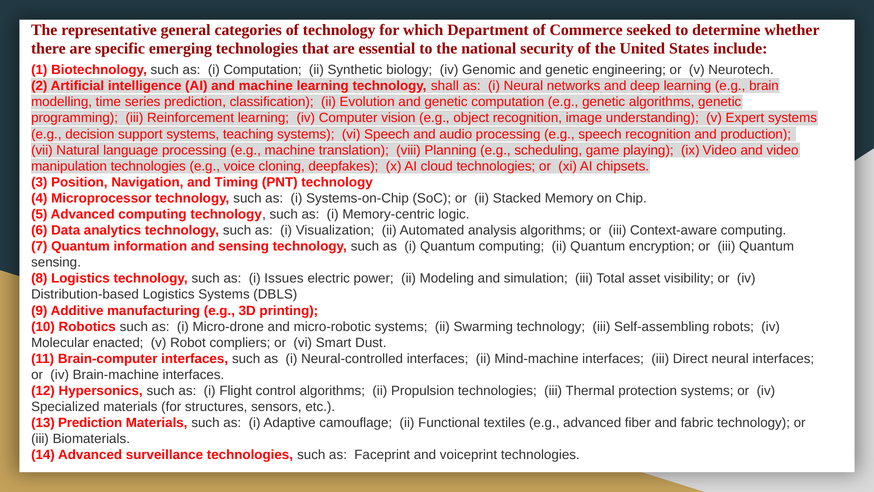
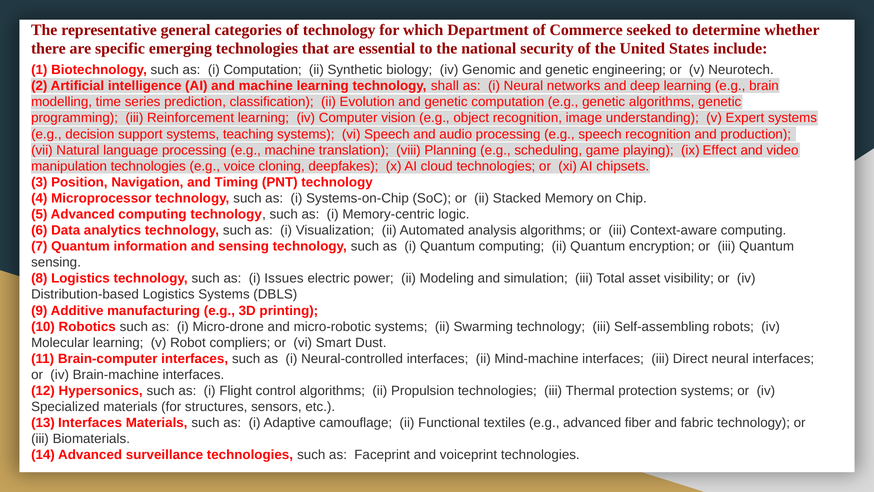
ix Video: Video -> Effect
Molecular enacted: enacted -> learning
13 Prediction: Prediction -> Interfaces
